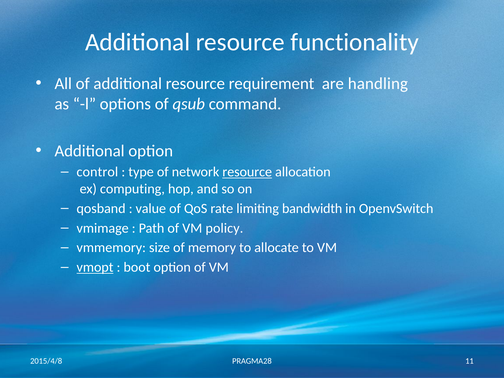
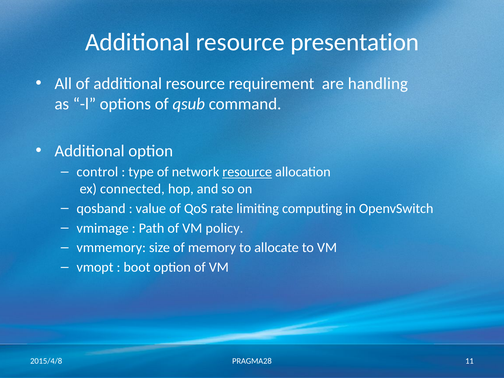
functionality: functionality -> presentation
computing: computing -> connected
bandwidth: bandwidth -> computing
vmopt underline: present -> none
